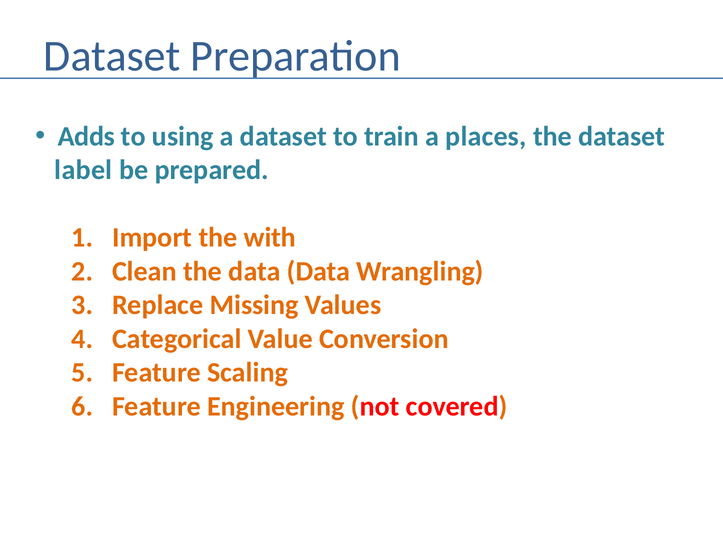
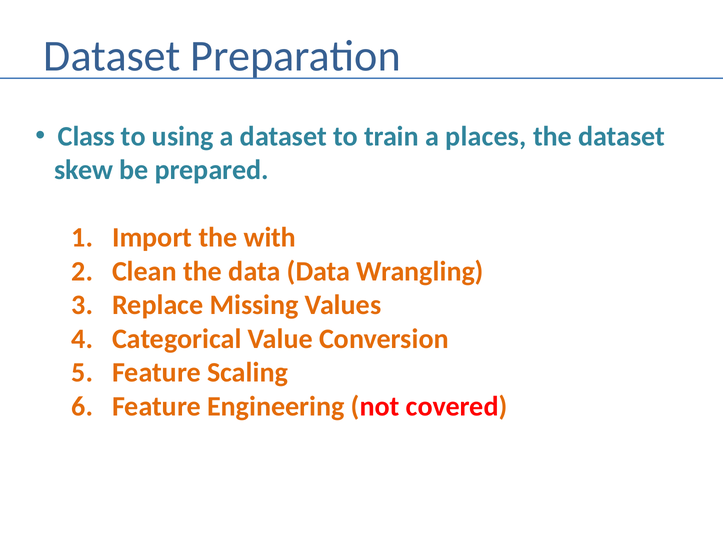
Adds: Adds -> Class
label: label -> skew
